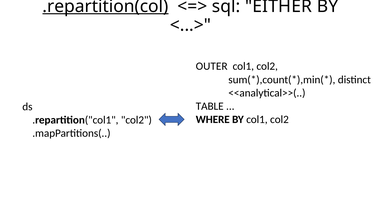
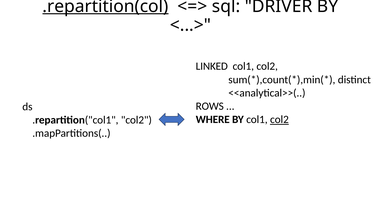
EITHER: EITHER -> DRIVER
OUTER: OUTER -> LINKED
TABLE: TABLE -> ROWS
col2 at (279, 120) underline: none -> present
